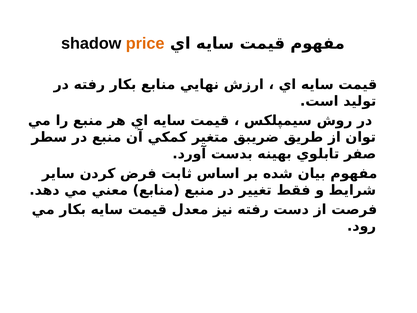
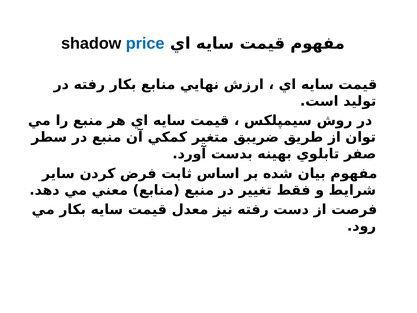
price colour: orange -> blue
